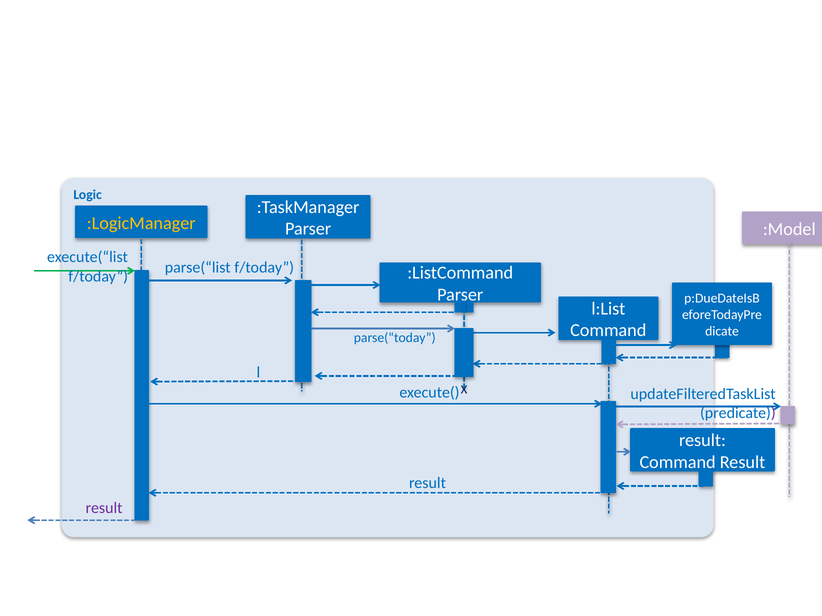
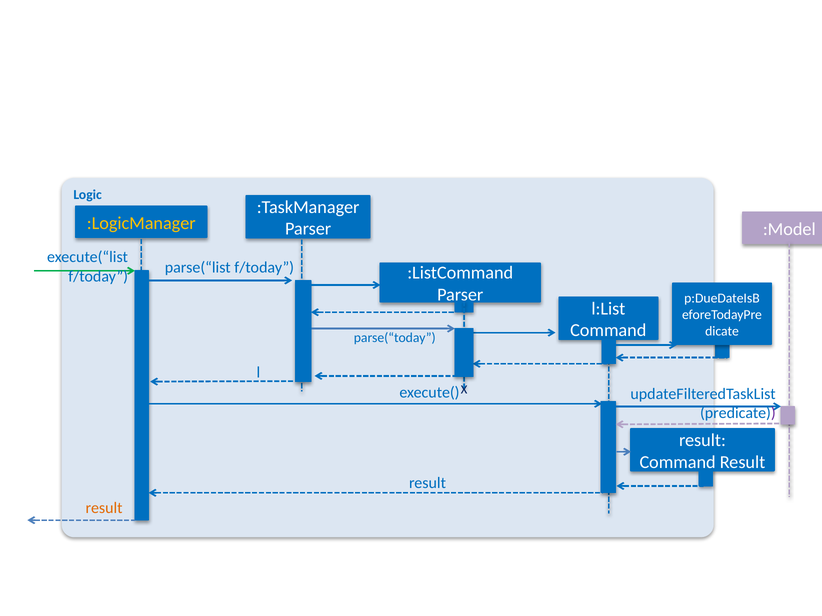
result at (104, 509) colour: purple -> orange
